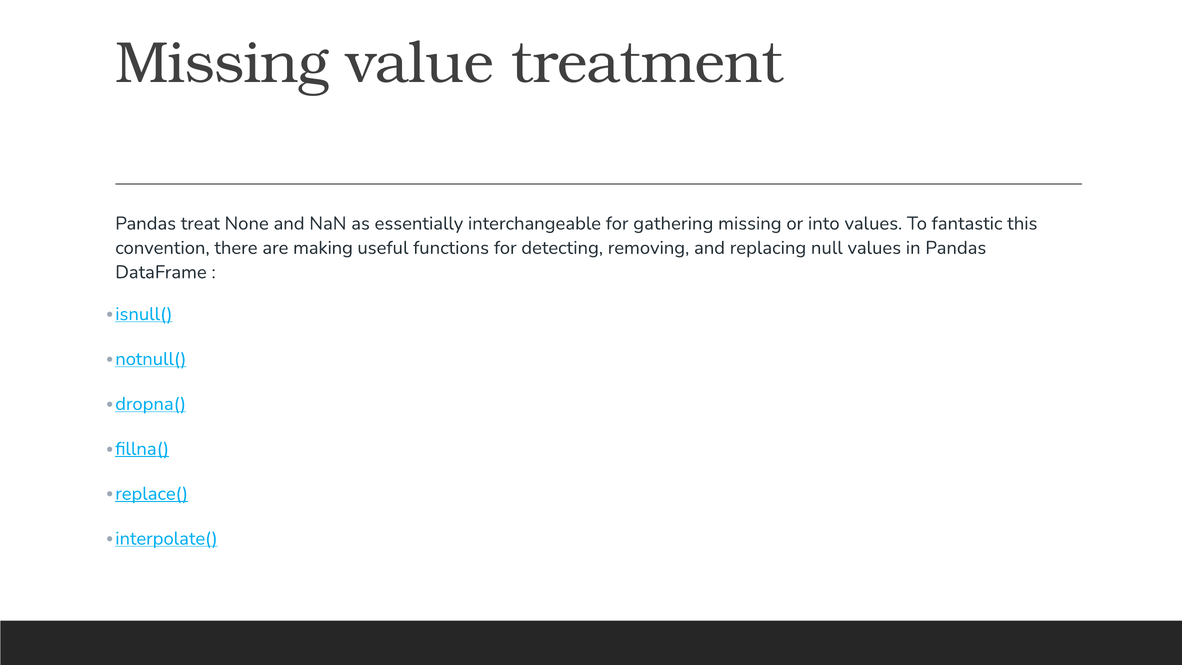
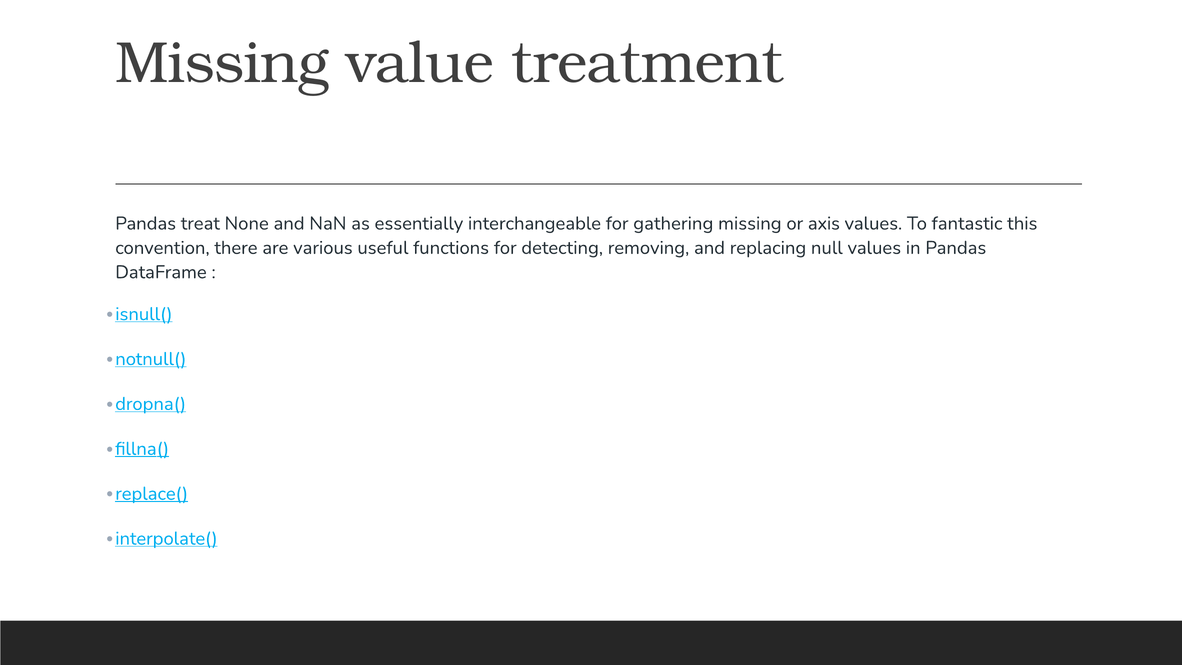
into: into -> axis
making: making -> various
